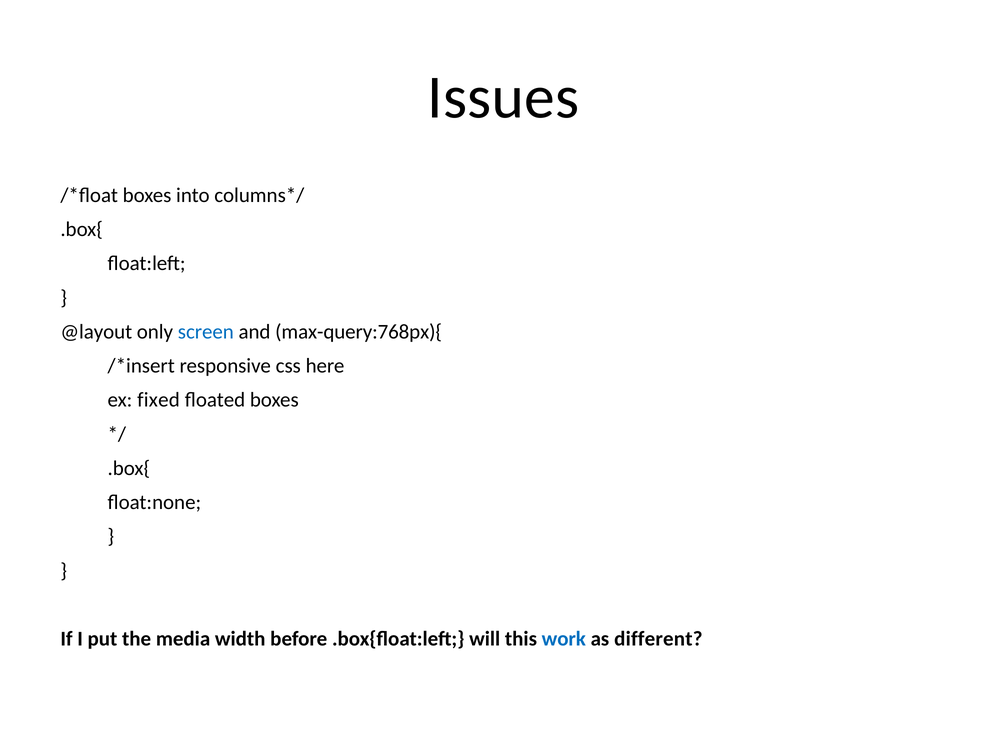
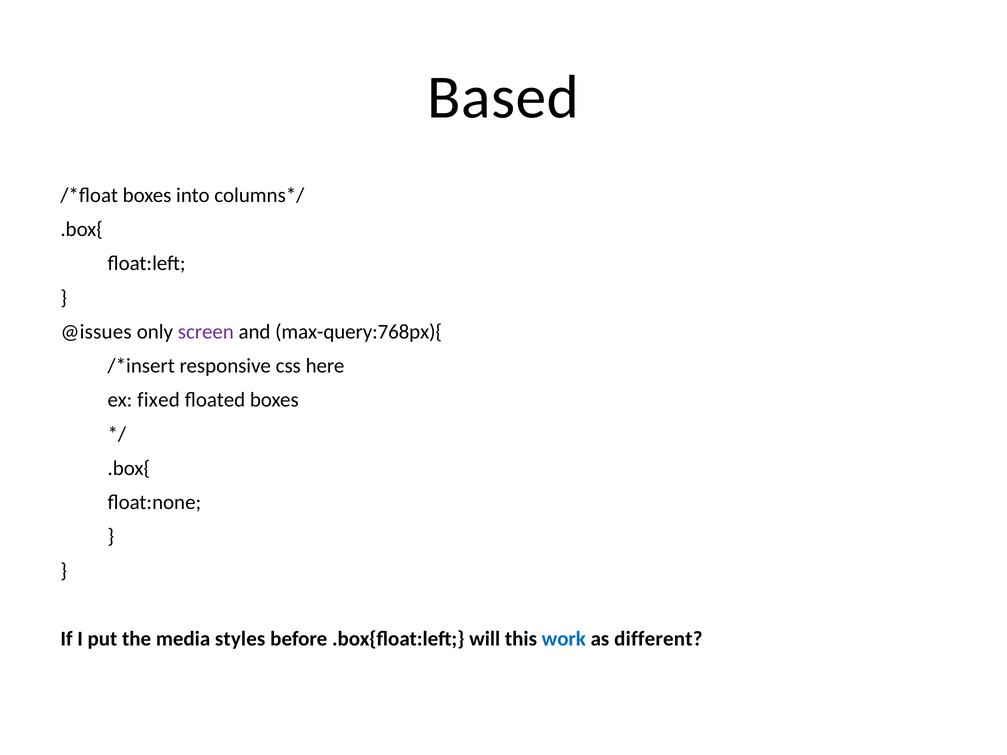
Issues: Issues -> Based
@layout: @layout -> @issues
screen colour: blue -> purple
width: width -> styles
